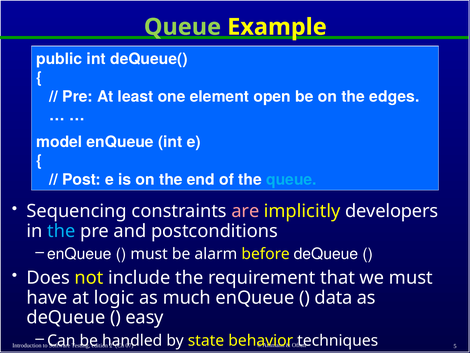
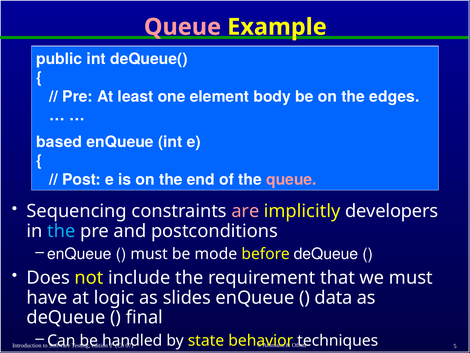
Queue at (182, 27) colour: light green -> pink
open: open -> body
model: model -> based
queue at (291, 179) colour: light blue -> pink
alarm: alarm -> mode
much: much -> slides
easy: easy -> final
